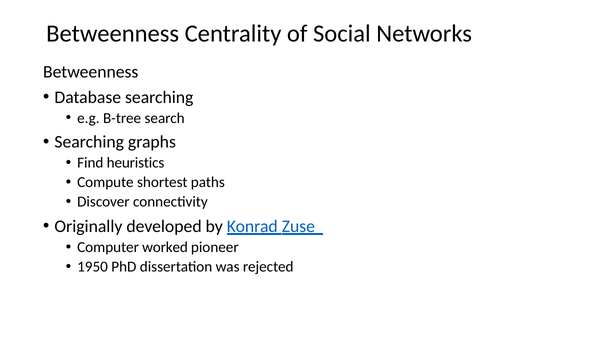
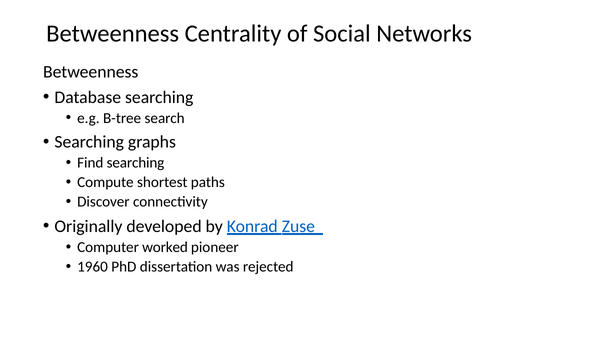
Find heuristics: heuristics -> searching
1950: 1950 -> 1960
